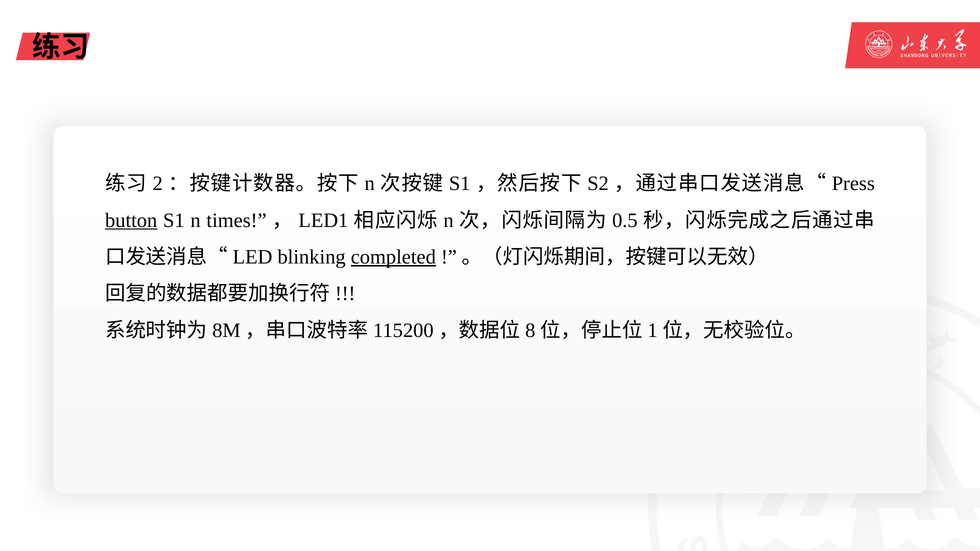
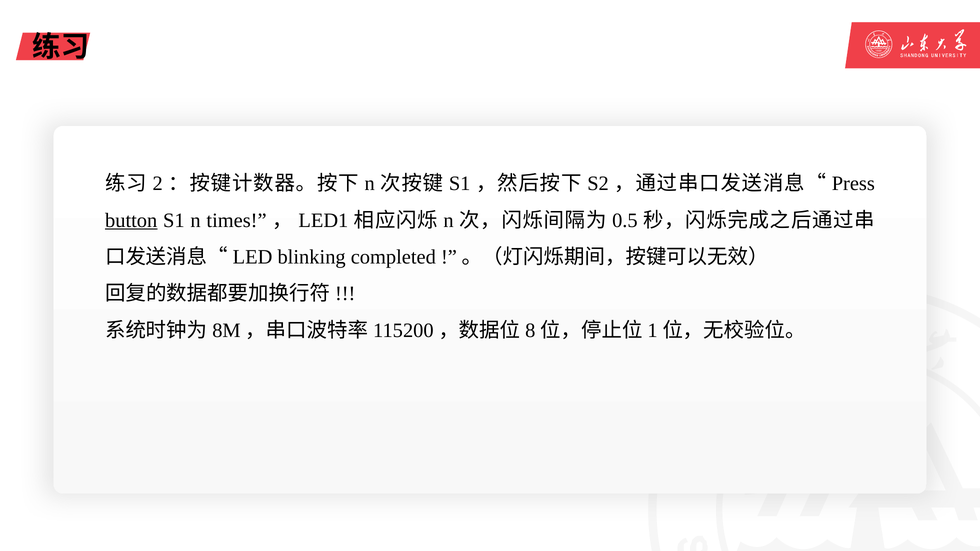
completed underline: present -> none
